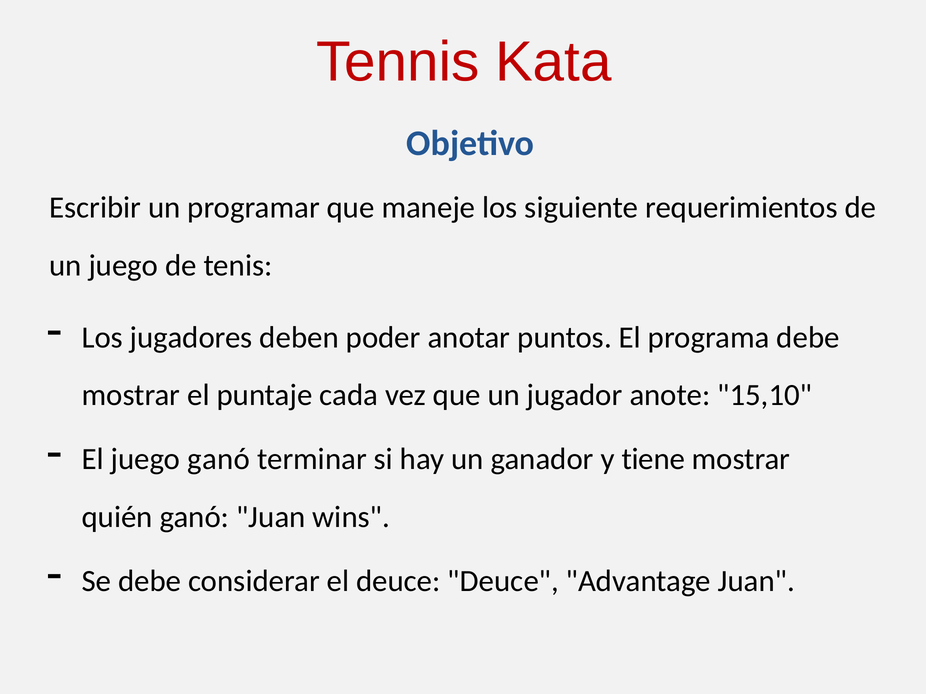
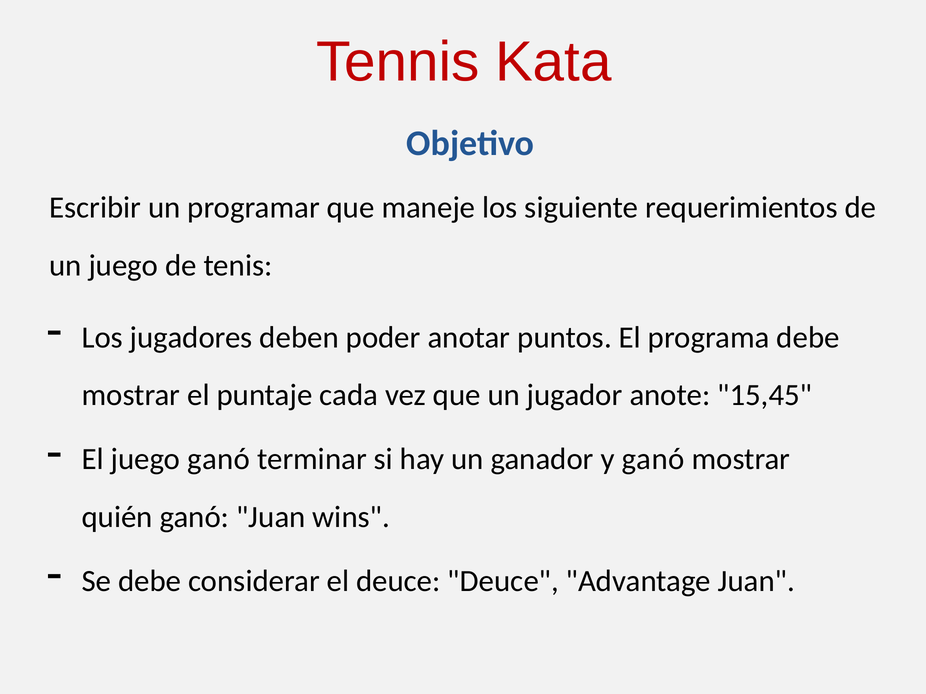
15,10: 15,10 -> 15,45
y tiene: tiene -> ganó
